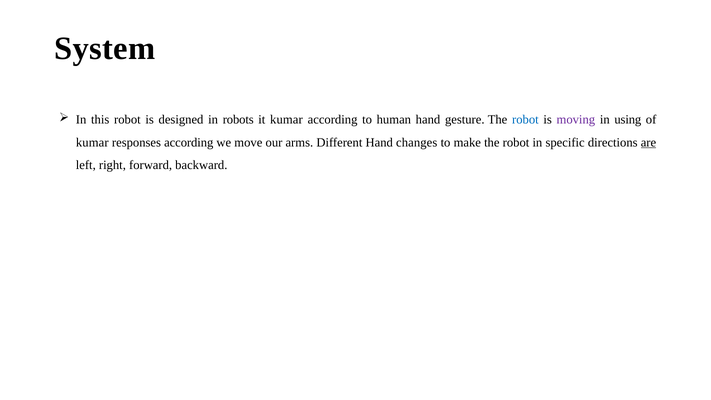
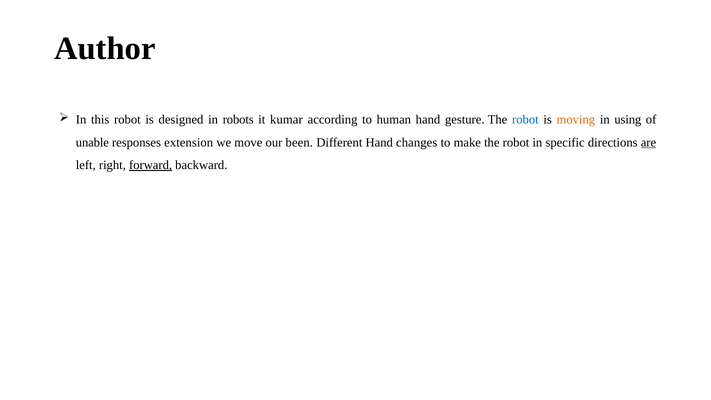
System: System -> Author
moving colour: purple -> orange
kumar at (92, 142): kumar -> unable
responses according: according -> extension
arms: arms -> been
forward underline: none -> present
